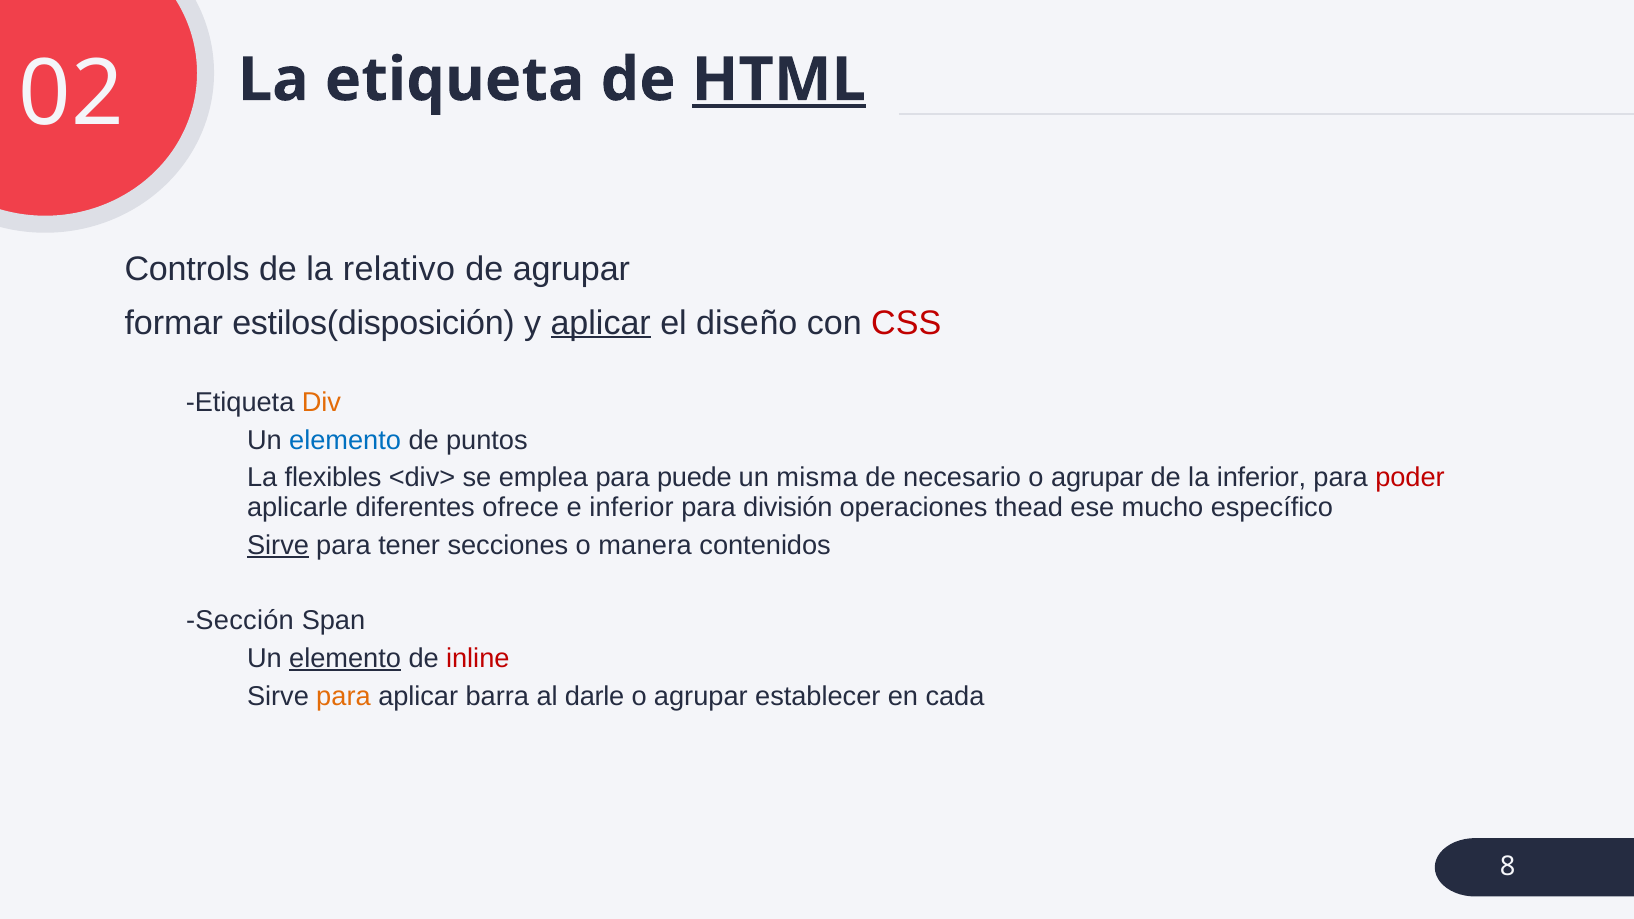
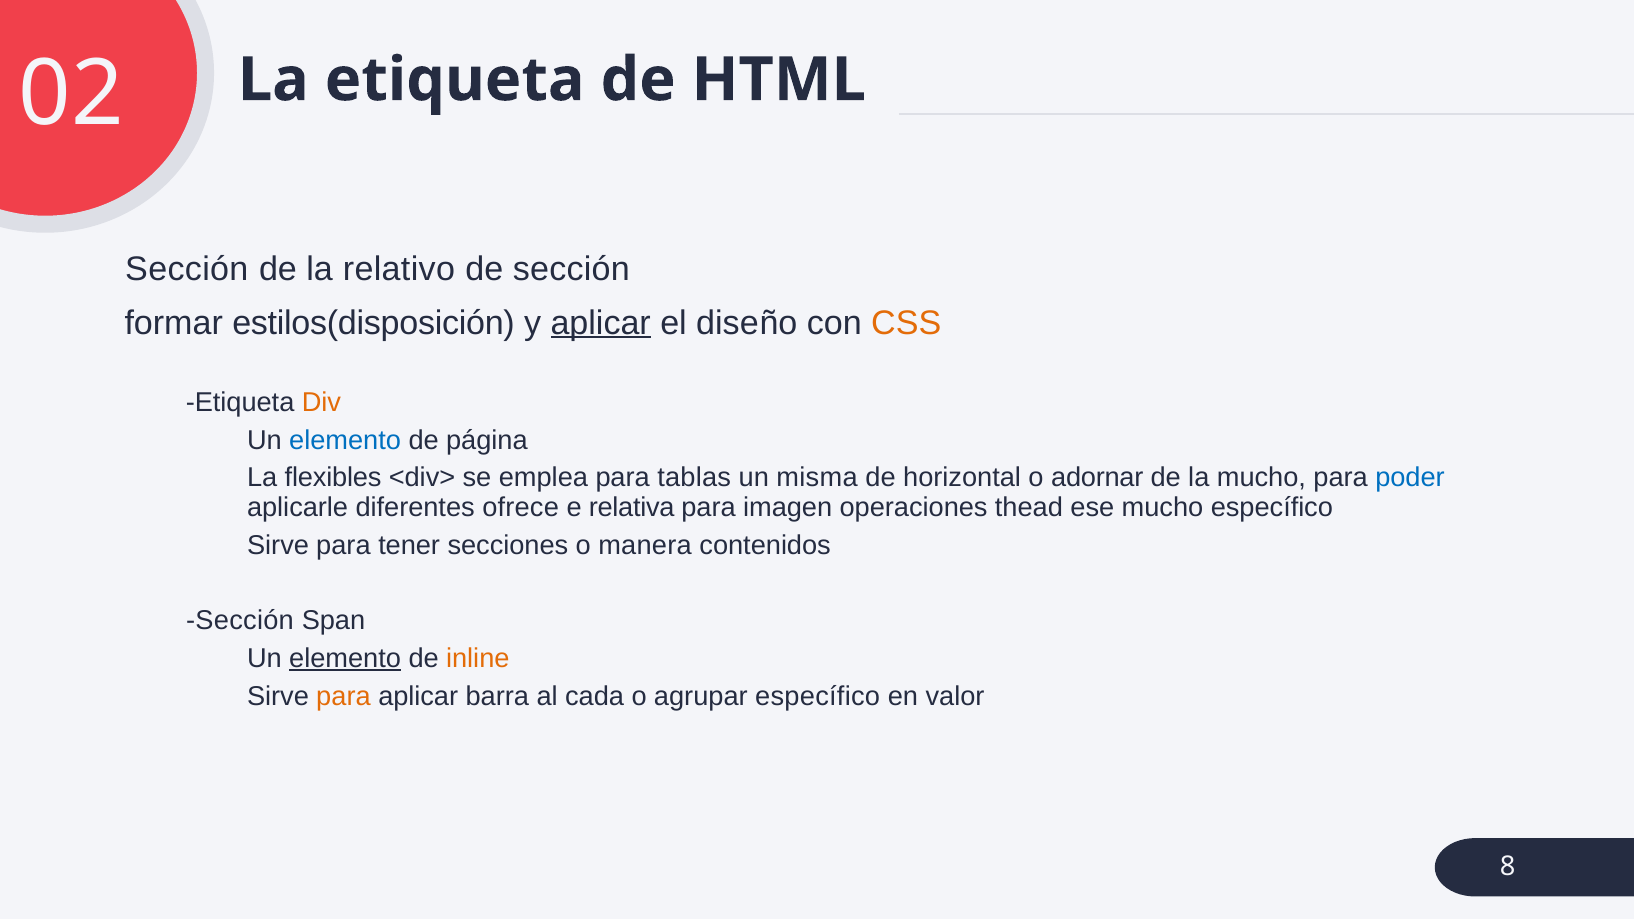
HTML underline: present -> none
Controls at (187, 269): Controls -> Sección
de agrupar: agrupar -> sección
CSS colour: red -> orange
puntos: puntos -> página
puede: puede -> tablas
necesario: necesario -> horizontal
agrupar at (1097, 478): agrupar -> adornar
la inferior: inferior -> mucho
poder colour: red -> blue
e inferior: inferior -> relativa
división: división -> imagen
Sirve at (278, 545) underline: present -> none
inline colour: red -> orange
darle: darle -> cada
agrupar establecer: establecer -> específico
cada: cada -> valor
